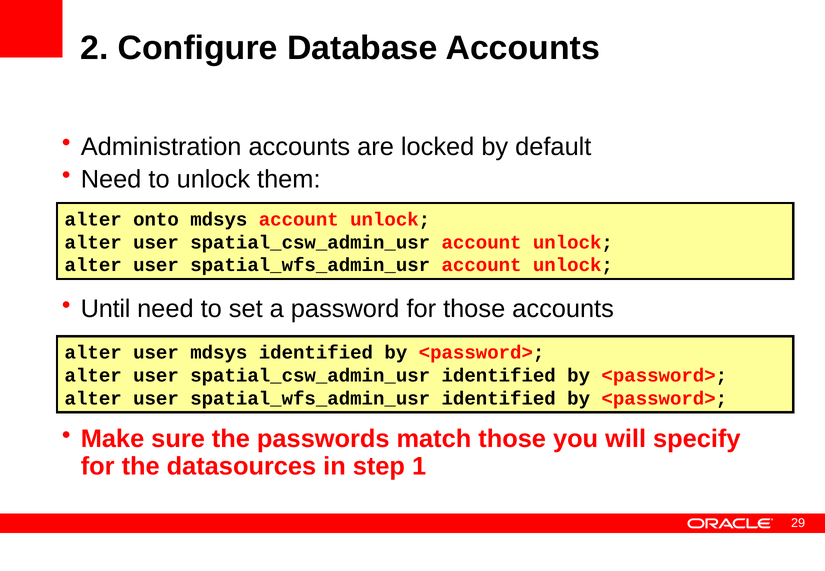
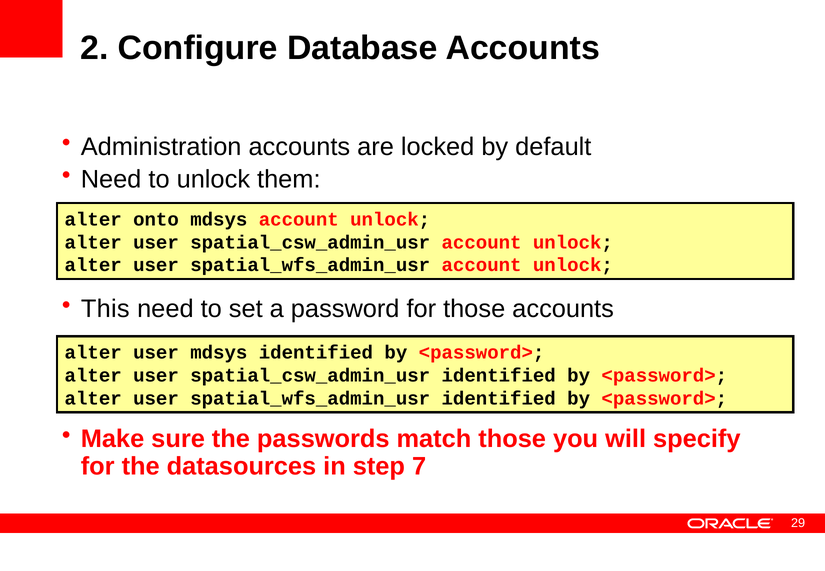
Until: Until -> This
1: 1 -> 7
